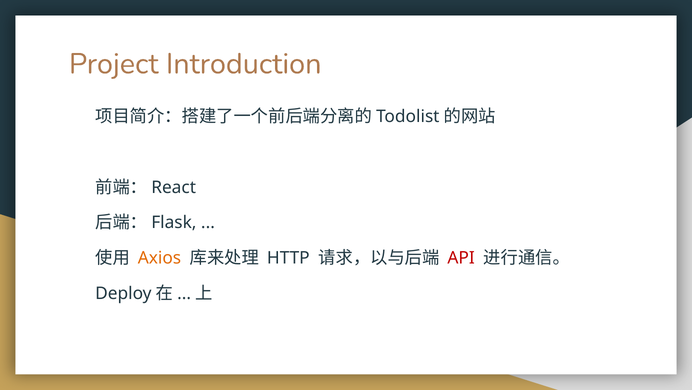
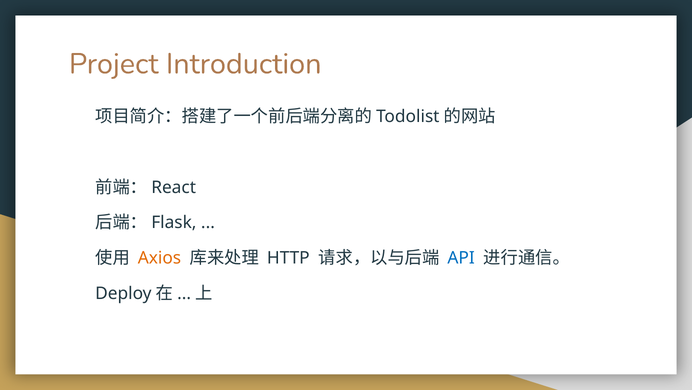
API colour: red -> blue
